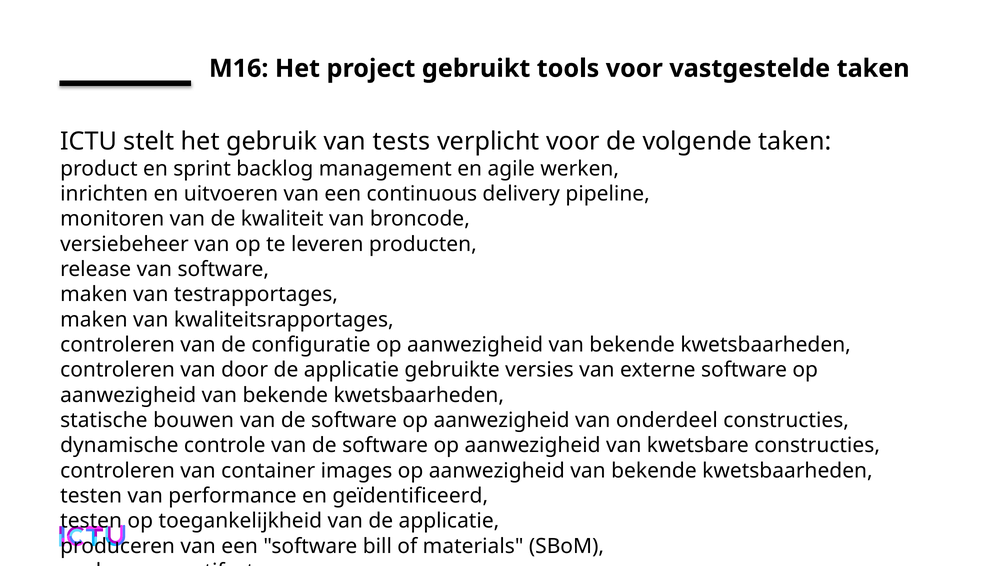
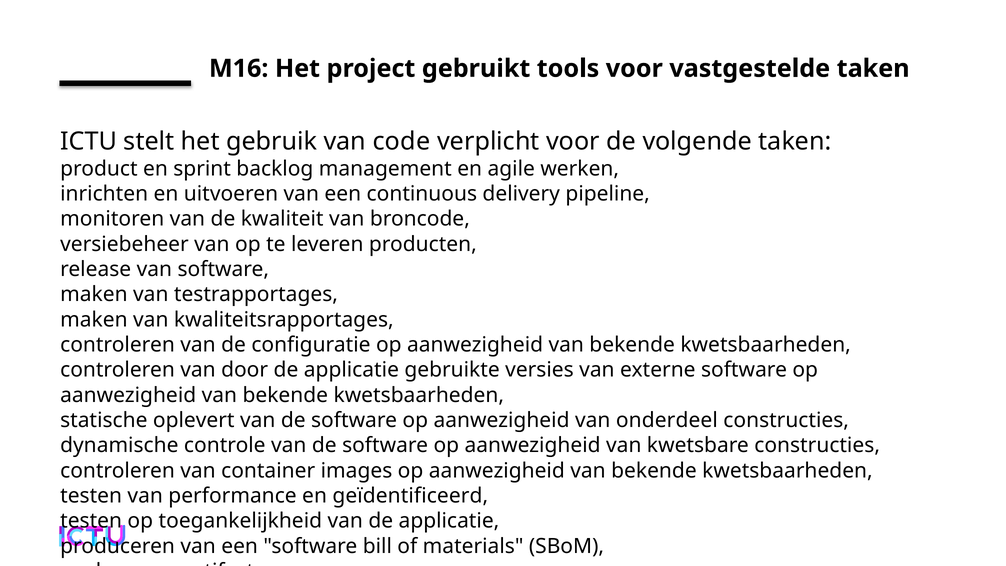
tests: tests -> code
bouwen: bouwen -> oplevert
